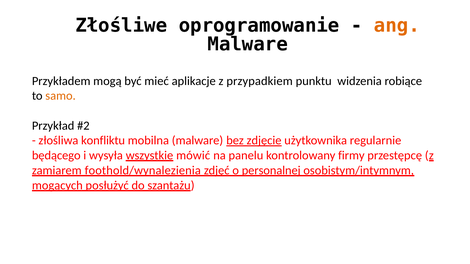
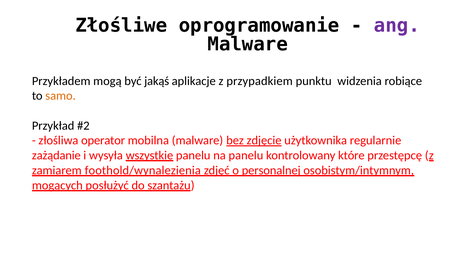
ang colour: orange -> purple
mieć: mieć -> jakąś
konfliktu: konfliktu -> operator
będącego: będącego -> zażądanie
wszystkie mówić: mówić -> panelu
firmy: firmy -> które
